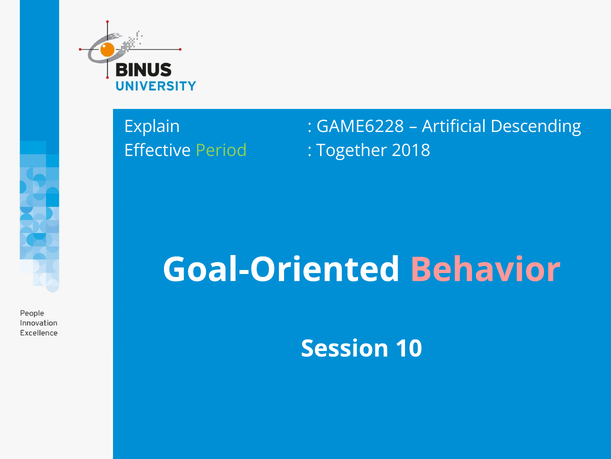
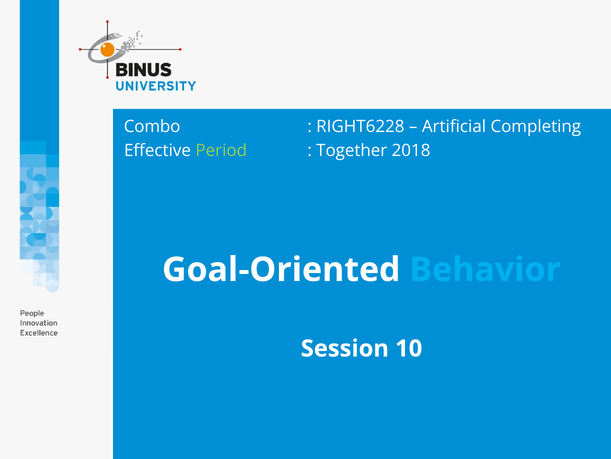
Explain: Explain -> Combo
GAME6228: GAME6228 -> RIGHT6228
Descending: Descending -> Completing
Behavior colour: pink -> light blue
